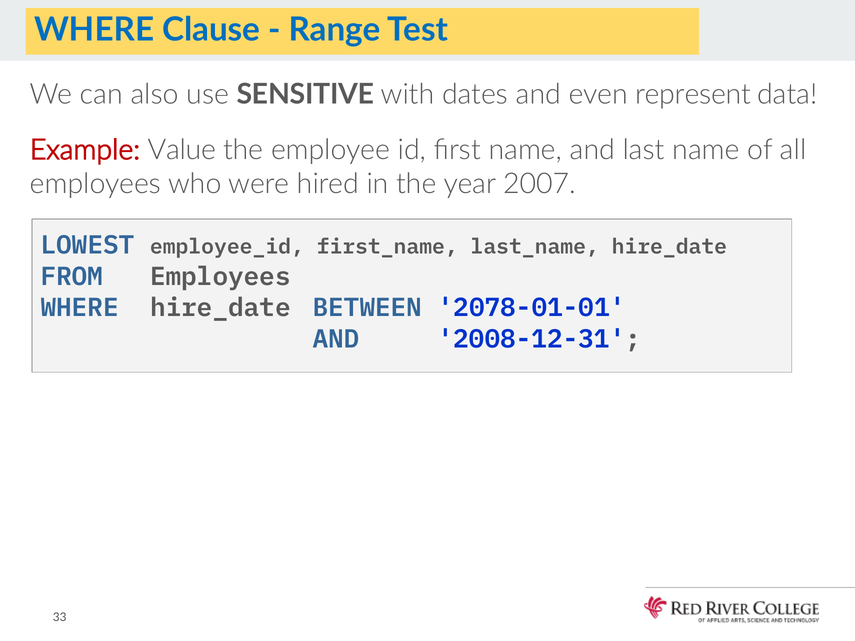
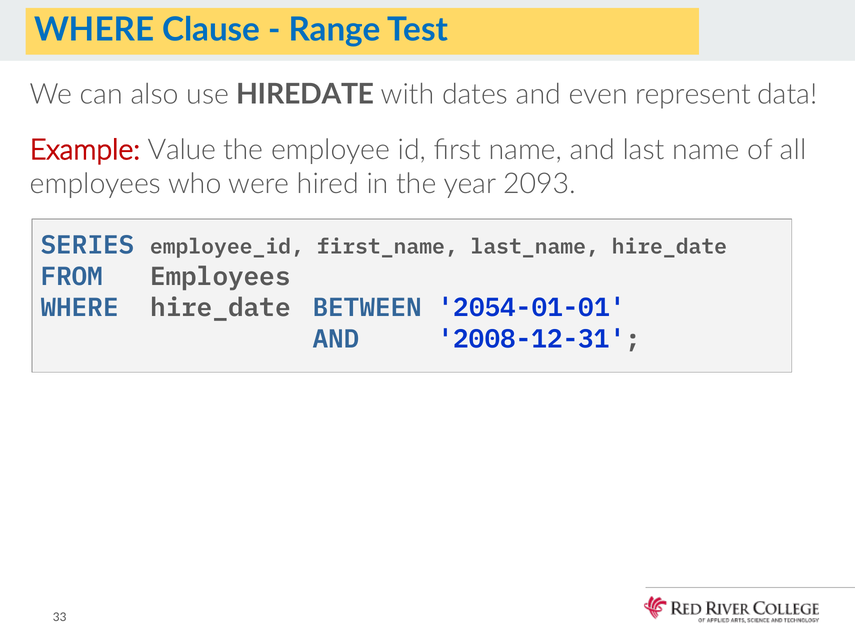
SENSITIVE: SENSITIVE -> HIREDATE
2007: 2007 -> 2093
LOWEST: LOWEST -> SERIES
2078-01-01: 2078-01-01 -> 2054-01-01
